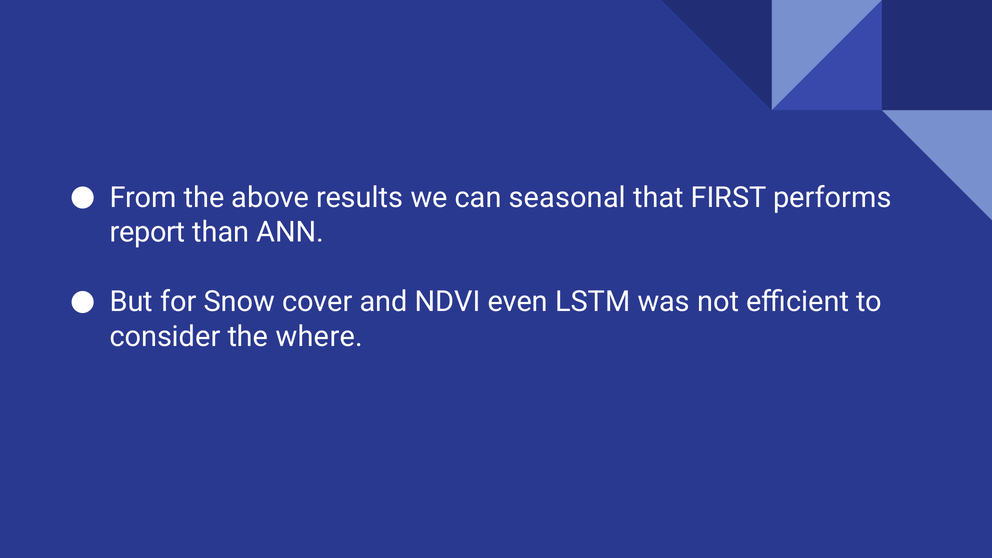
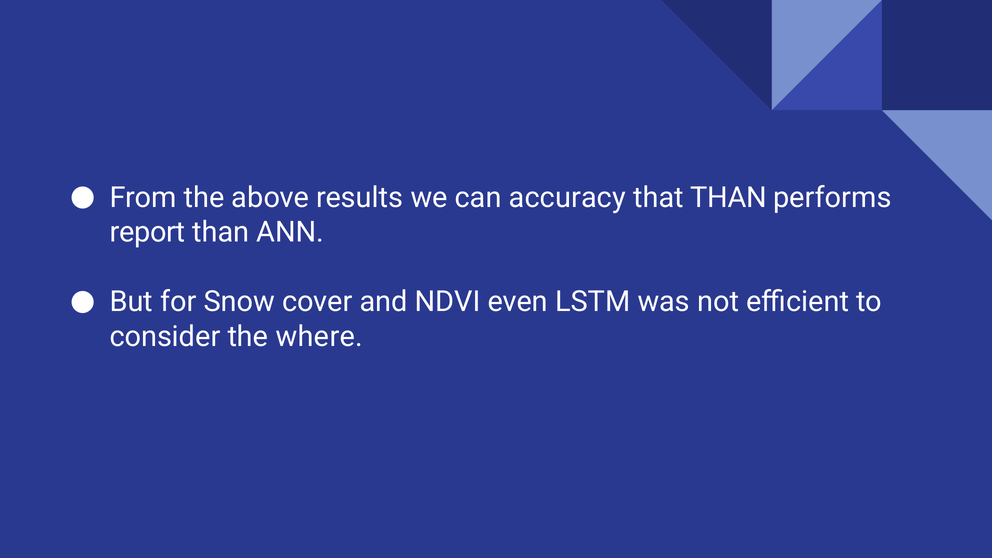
seasonal: seasonal -> accuracy
that FIRST: FIRST -> THAN
